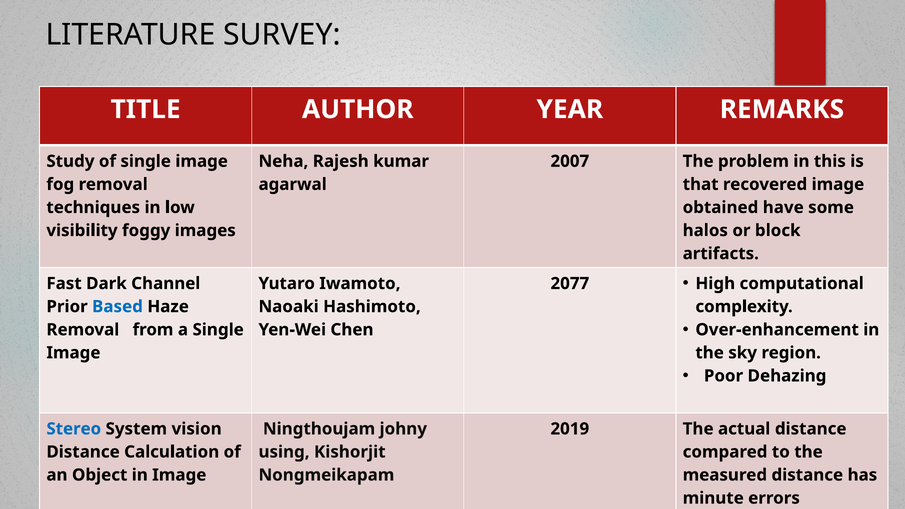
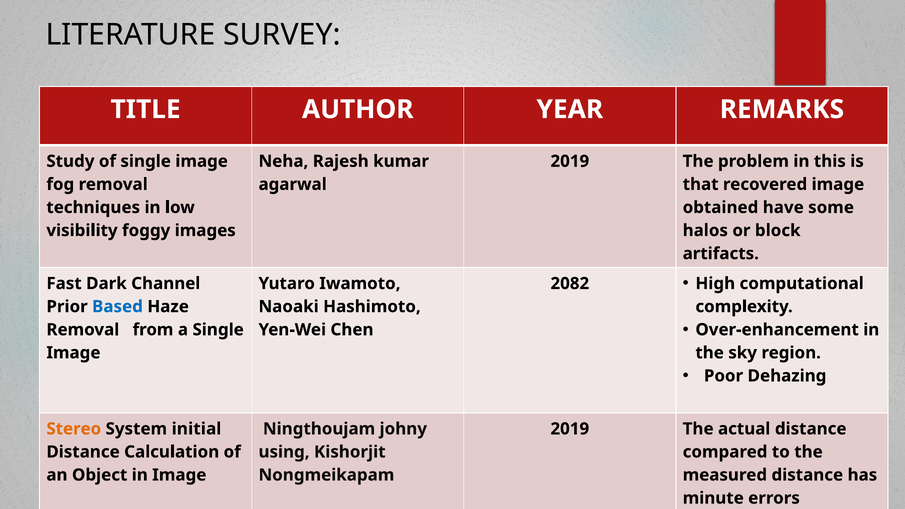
2007 at (570, 161): 2007 -> 2019
2077: 2077 -> 2082
Stereo colour: blue -> orange
vision: vision -> initial
